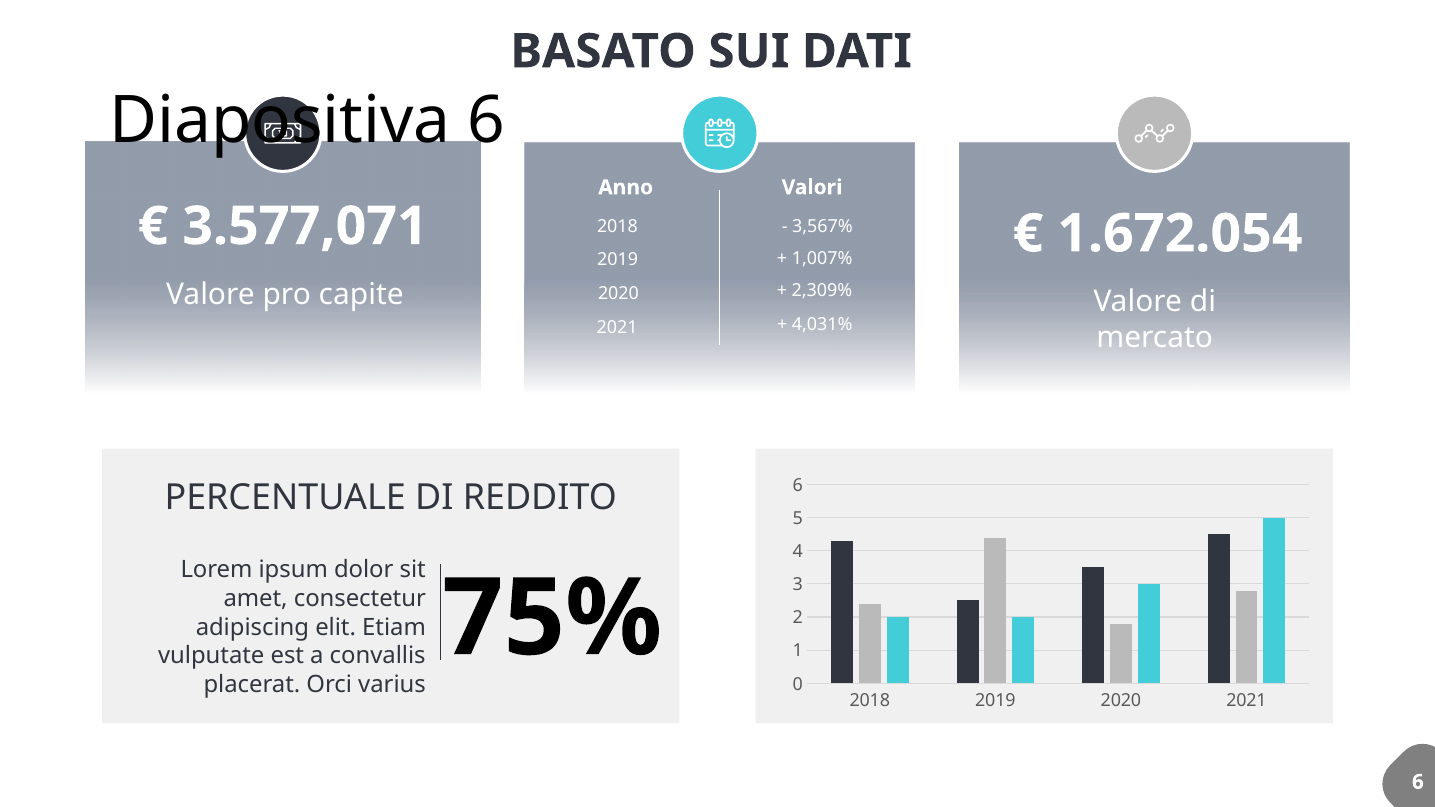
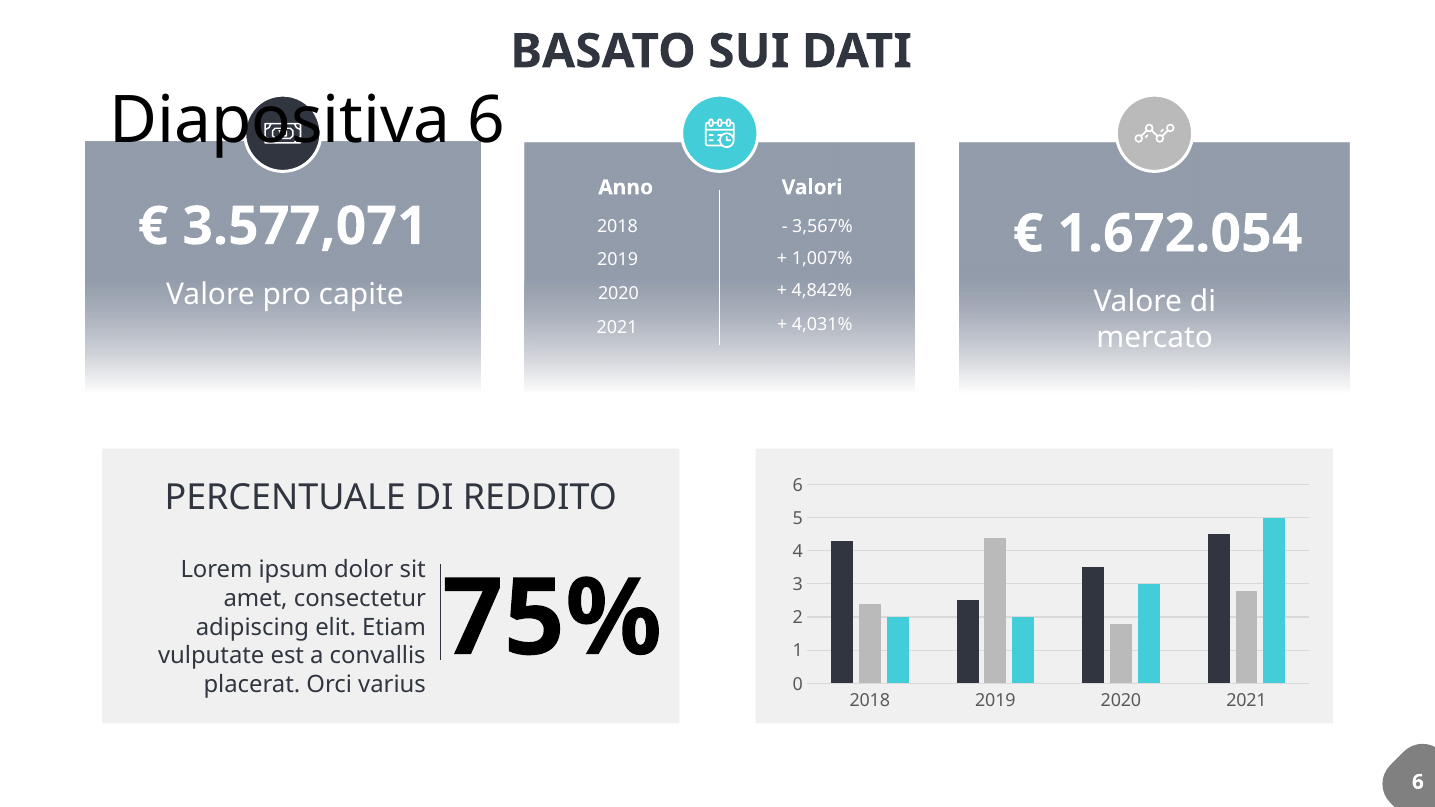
2,309%: 2,309% -> 4,842%
